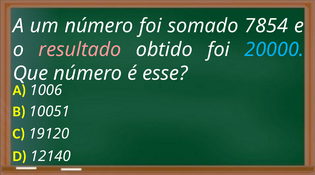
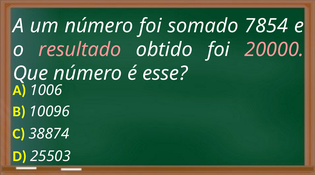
20000 colour: light blue -> pink
10051: 10051 -> 10096
19120: 19120 -> 38874
12140: 12140 -> 25503
